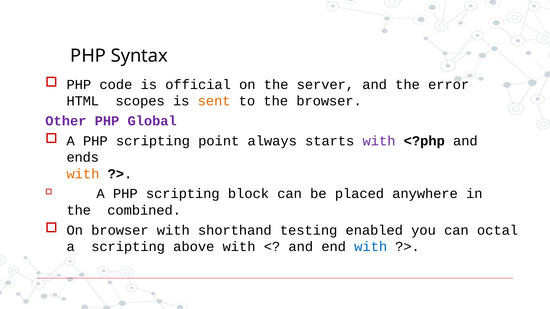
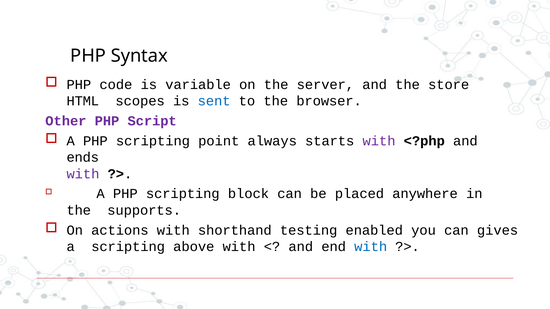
official: official -> variable
error: error -> store
sent colour: orange -> blue
Global: Global -> Script
with at (83, 174) colour: orange -> purple
combined: combined -> supports
On browser: browser -> actions
octal: octal -> gives
